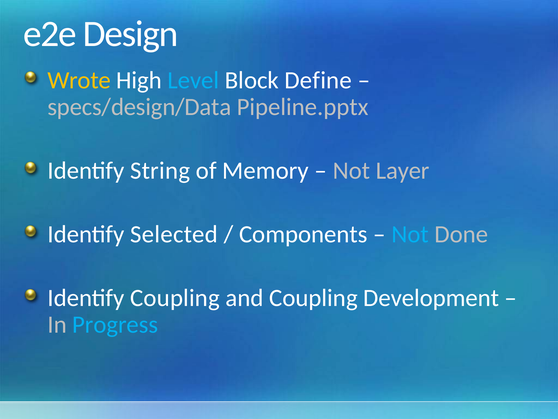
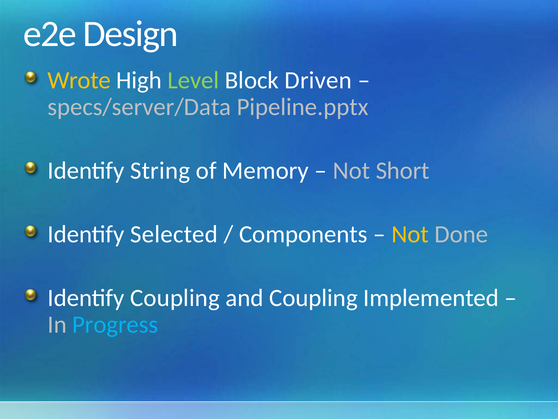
Level colour: light blue -> light green
Define: Define -> Driven
specs/design/Data: specs/design/Data -> specs/server/Data
Layer: Layer -> Short
Not at (410, 234) colour: light blue -> yellow
Development: Development -> Implemented
